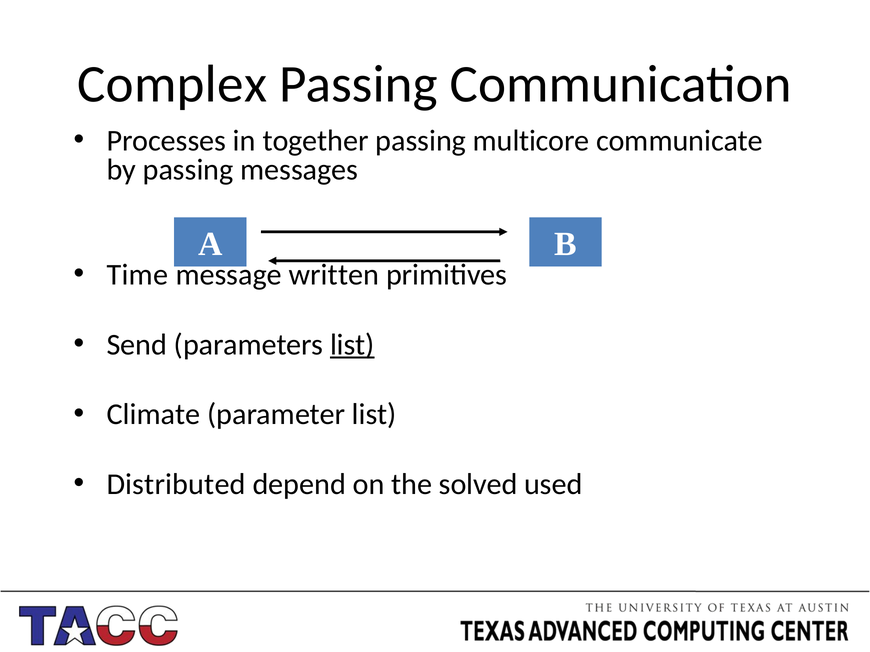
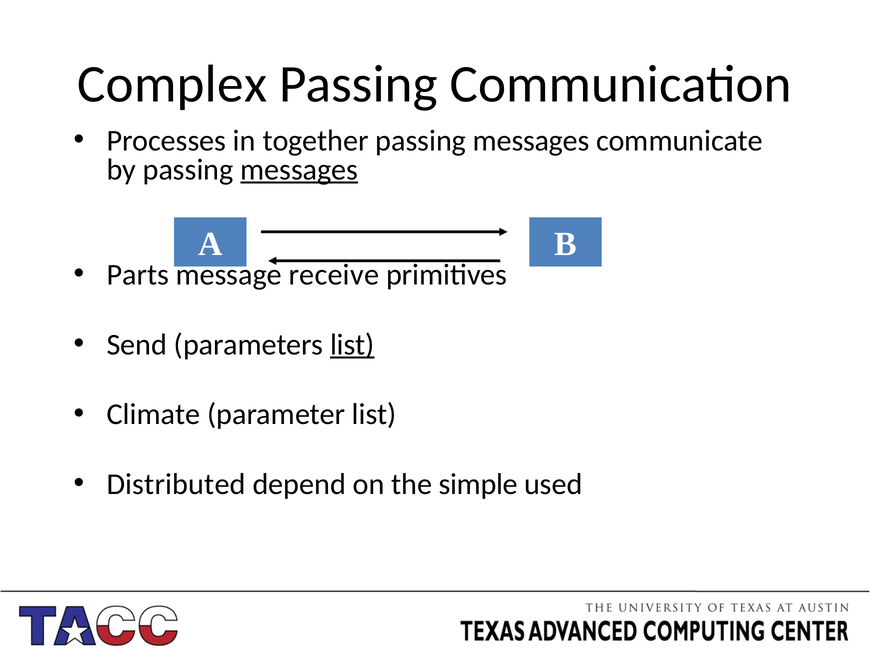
multicore at (531, 141): multicore -> messages
messages at (299, 170) underline: none -> present
Time: Time -> Parts
written: written -> receive
solved: solved -> simple
